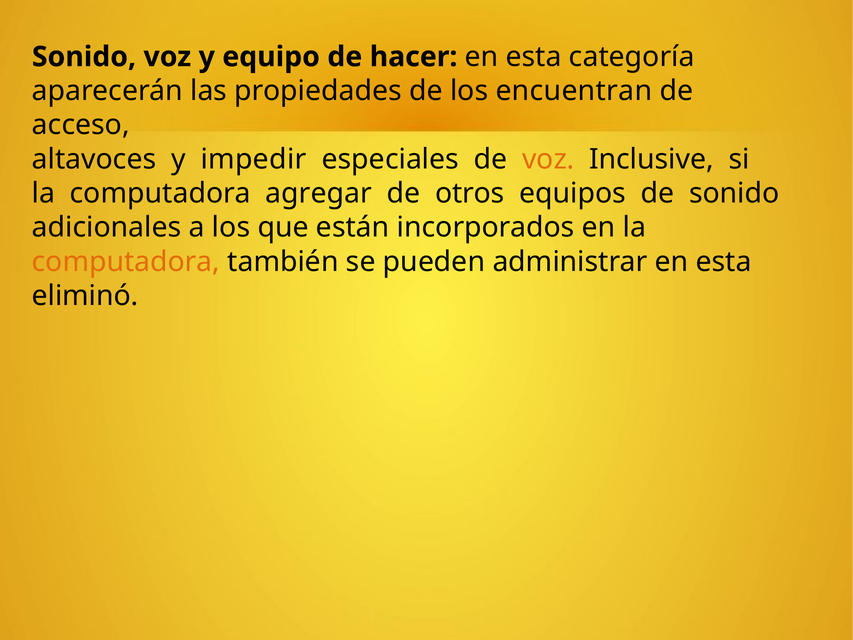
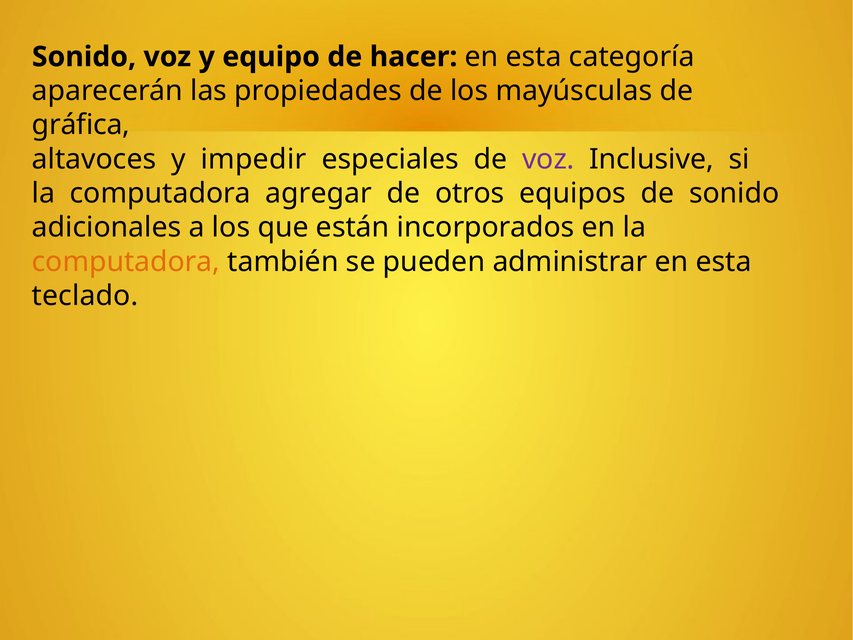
encuentran: encuentran -> mayúsculas
acceso: acceso -> gráfica
voz at (548, 159) colour: orange -> purple
eliminó: eliminó -> teclado
